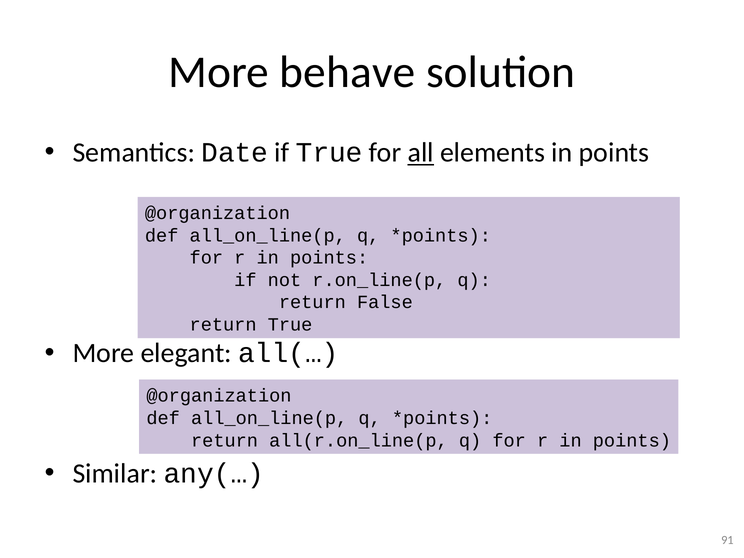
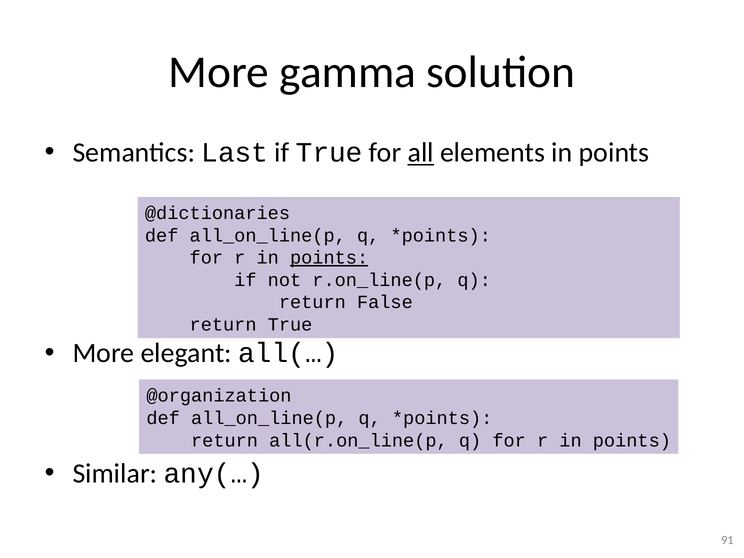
behave: behave -> gamma
Date: Date -> Last
@organization at (218, 213): @organization -> @dictionaries
points at (329, 258) underline: none -> present
